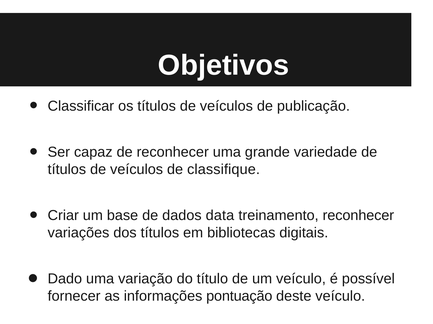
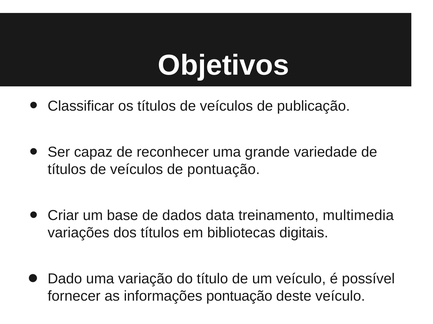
de classifique: classifique -> pontuação
treinamento reconhecer: reconhecer -> multimedia
